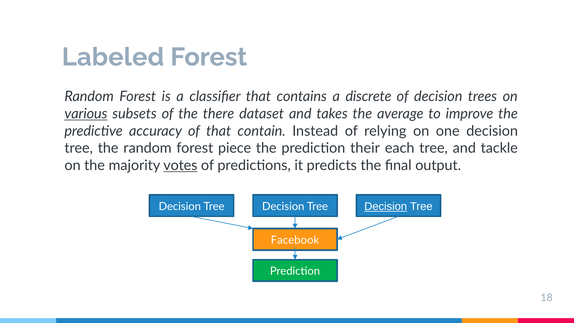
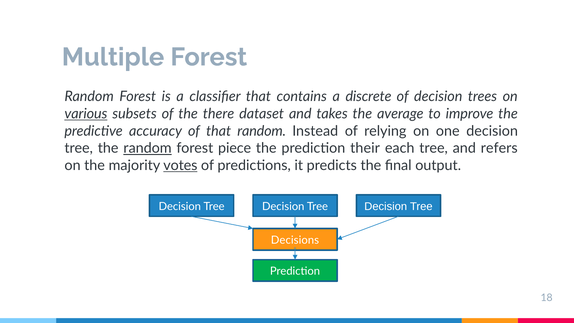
Labeled: Labeled -> Multiple
that contain: contain -> random
random at (147, 148) underline: none -> present
tackle: tackle -> refers
Decision at (386, 206) underline: present -> none
Facebook: Facebook -> Decisions
